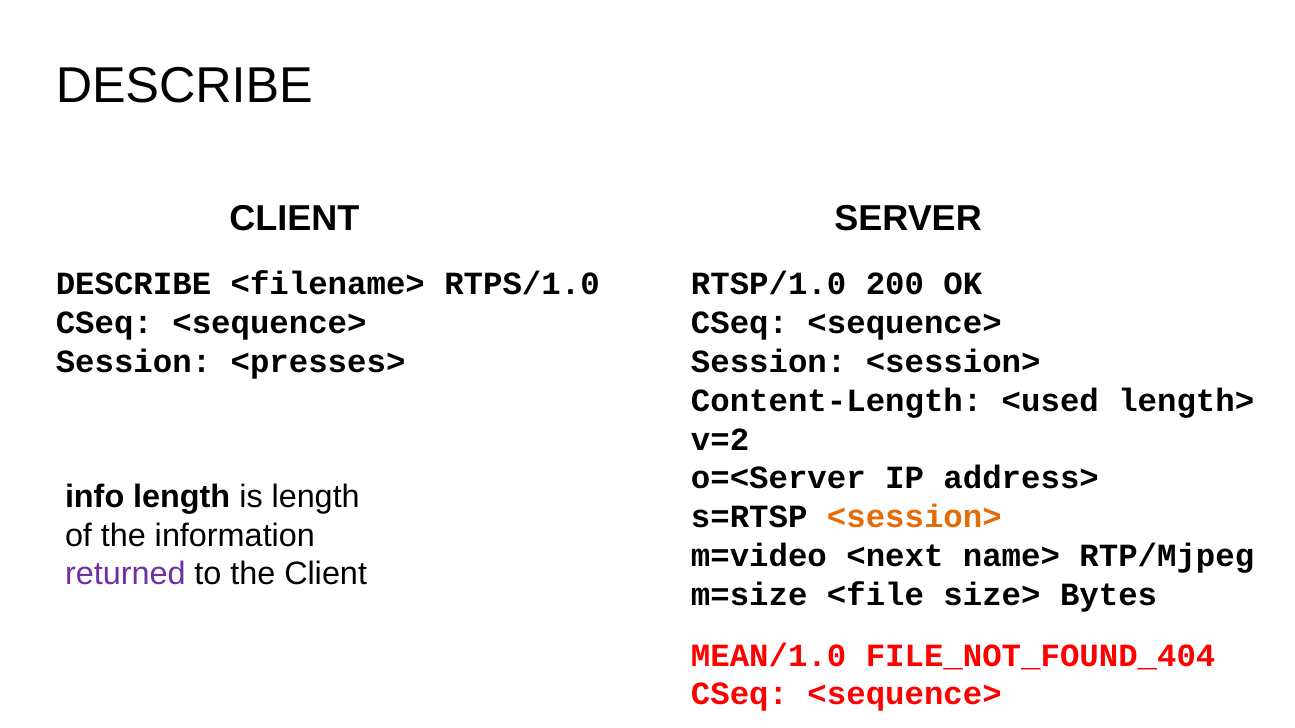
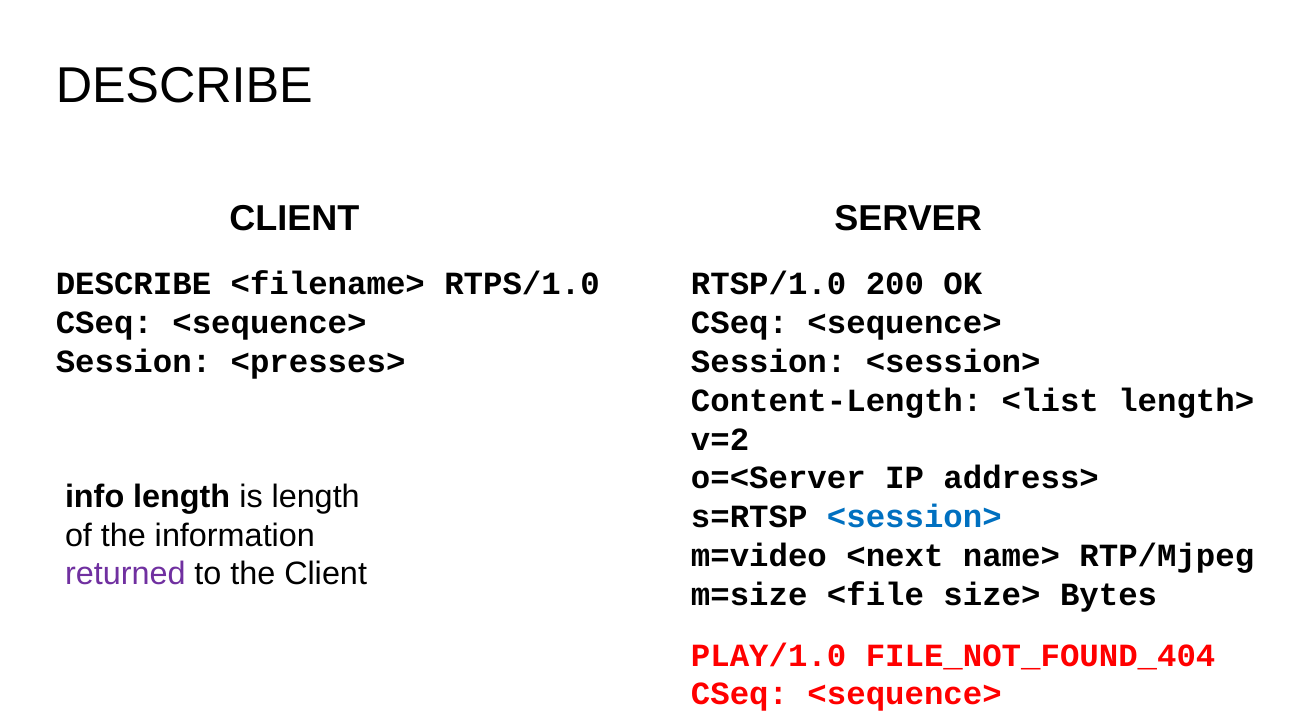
<used: <used -> <list
<session> at (914, 517) colour: orange -> blue
MEAN/1.0: MEAN/1.0 -> PLAY/1.0
